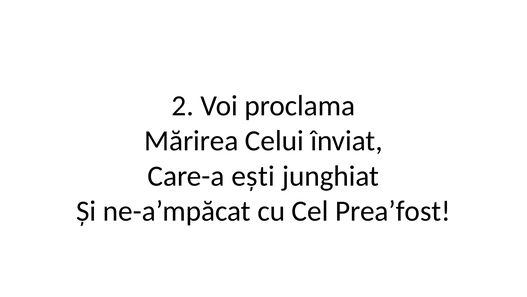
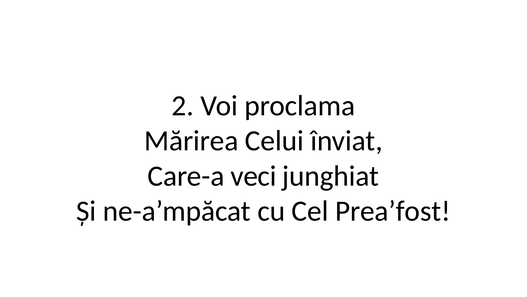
ești: ești -> veci
